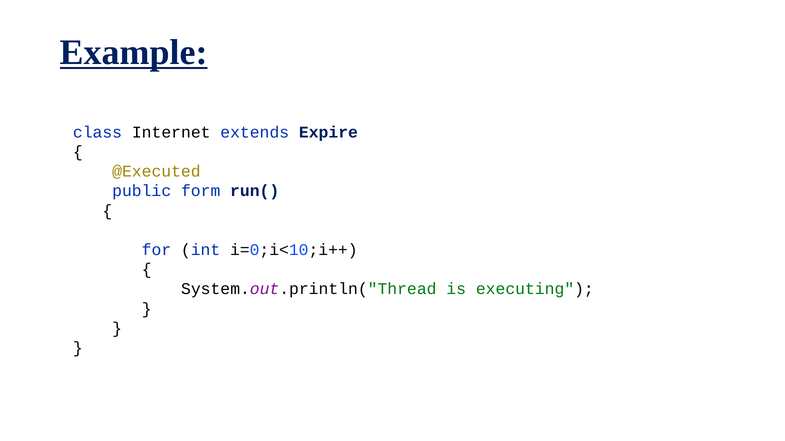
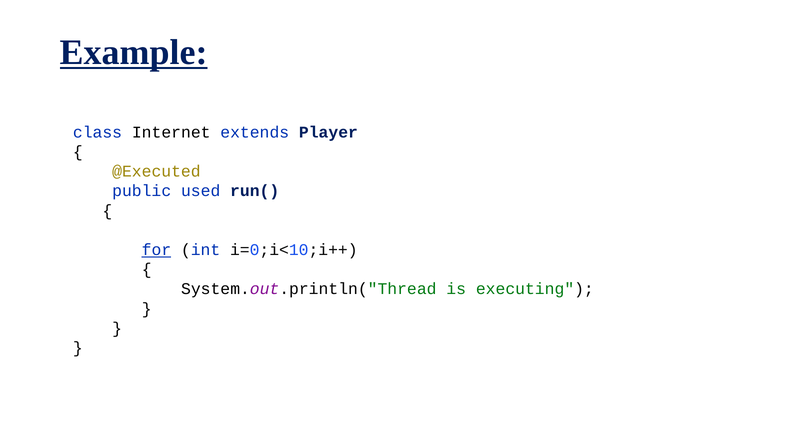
Expire: Expire -> Player
form: form -> used
for underline: none -> present
